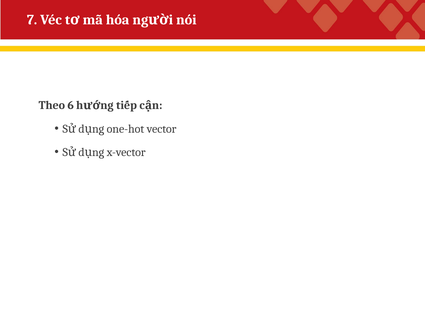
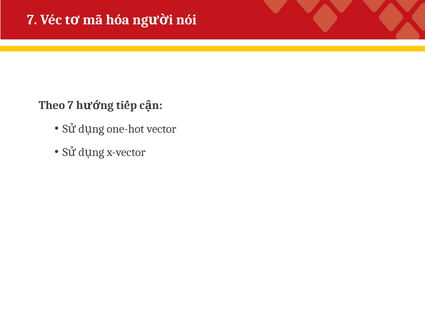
Theo 6: 6 -> 7
